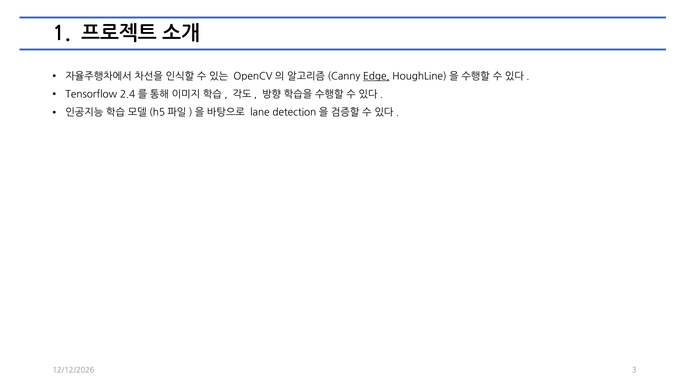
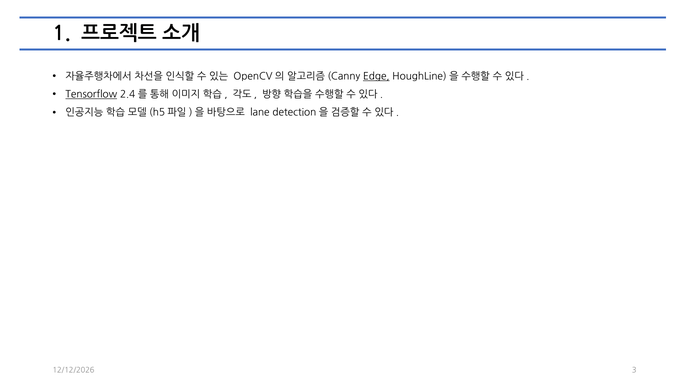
Tensorflow underline: none -> present
